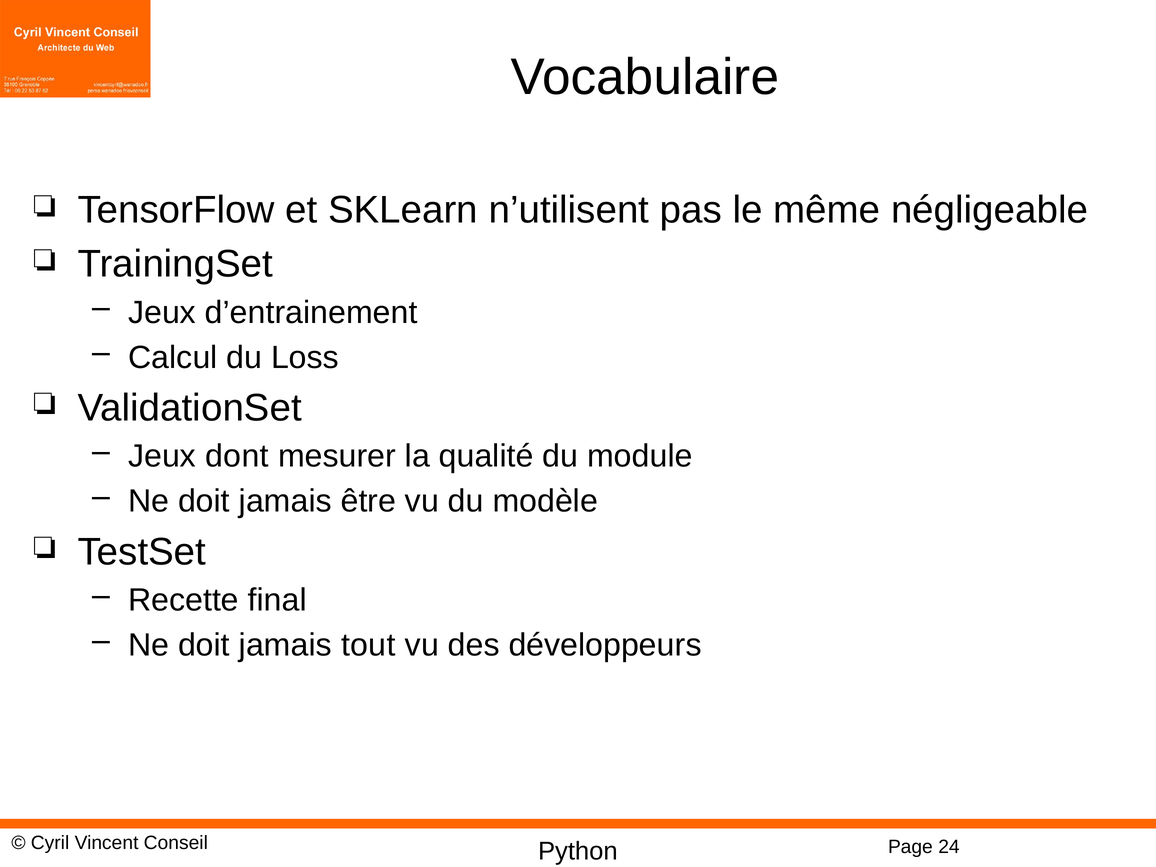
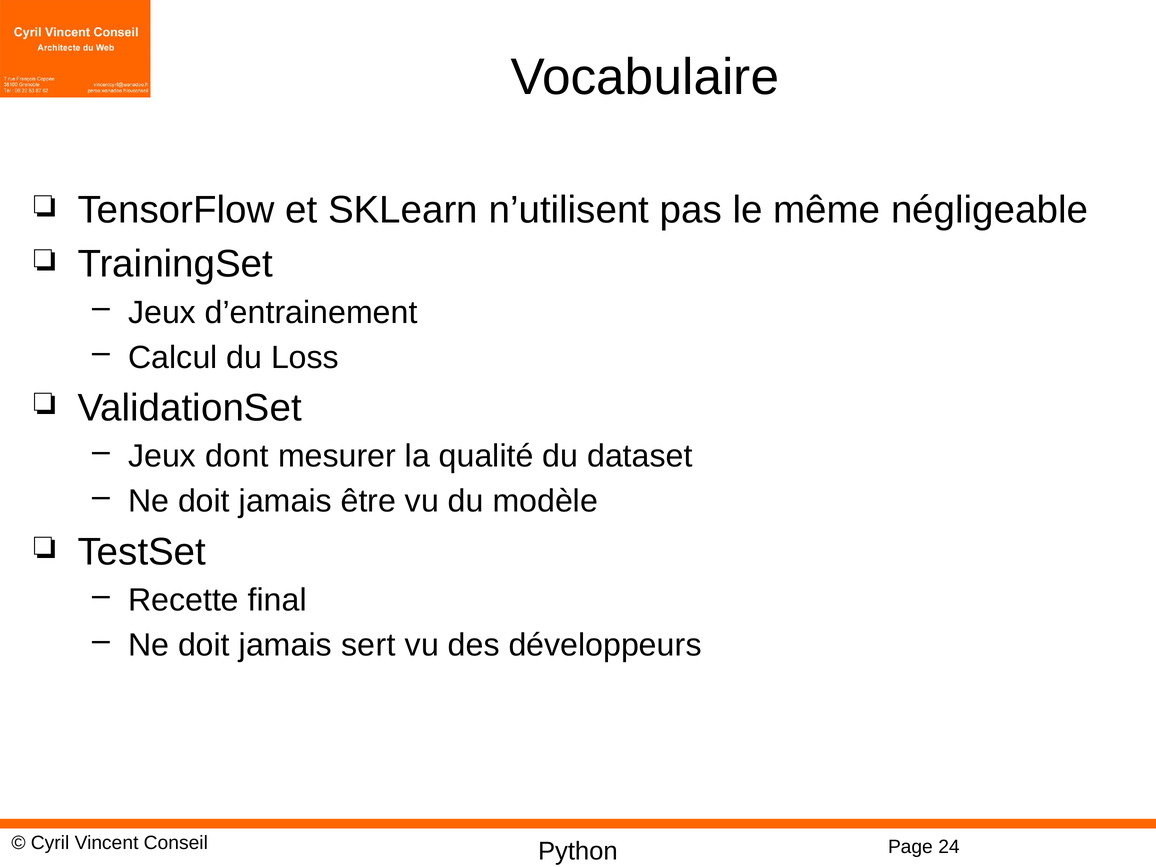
module: module -> dataset
tout: tout -> sert
